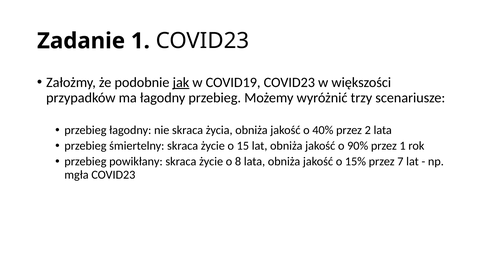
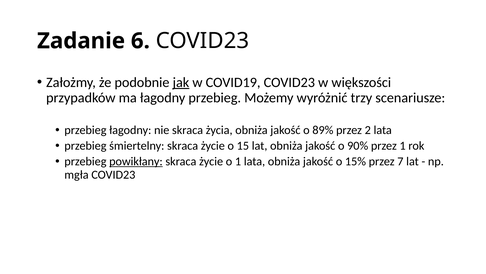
Zadanie 1: 1 -> 6
40%: 40% -> 89%
powikłany underline: none -> present
o 8: 8 -> 1
